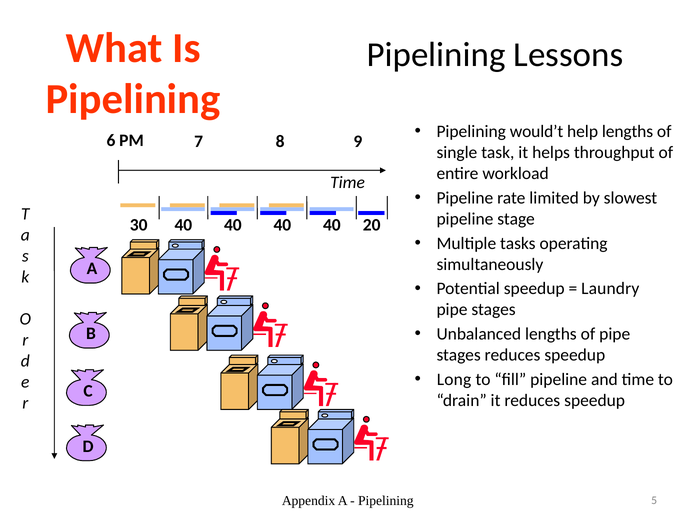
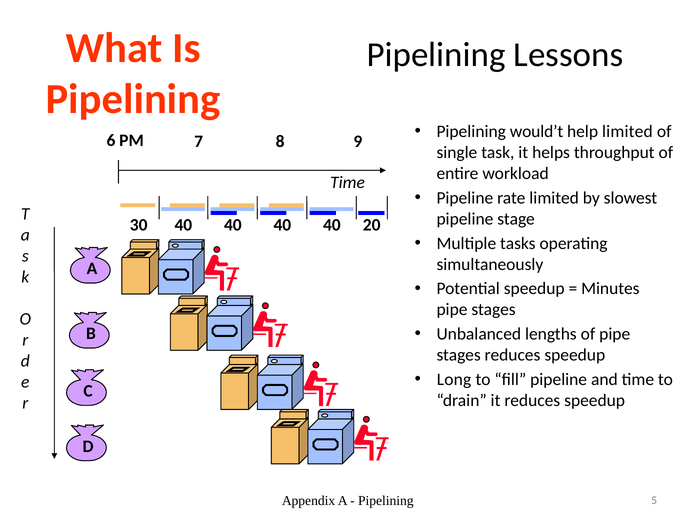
help lengths: lengths -> limited
Laundry: Laundry -> Minutes
